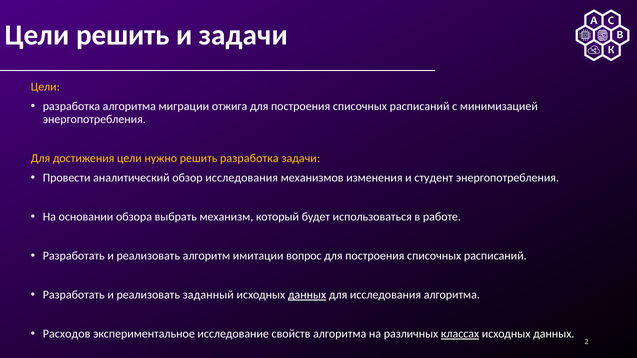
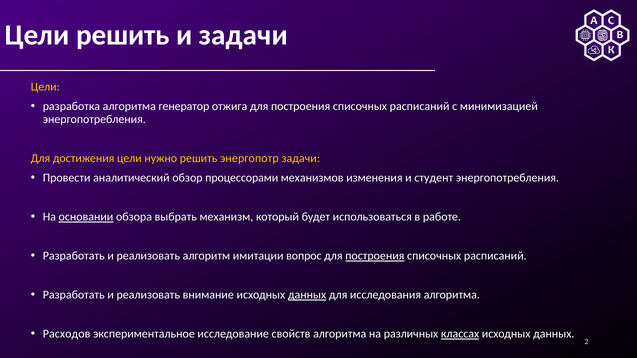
миграции: миграции -> генератор
решить разработка: разработка -> энергопотр
обзор исследования: исследования -> процессорами
основании underline: none -> present
построения at (375, 256) underline: none -> present
заданный: заданный -> внимание
